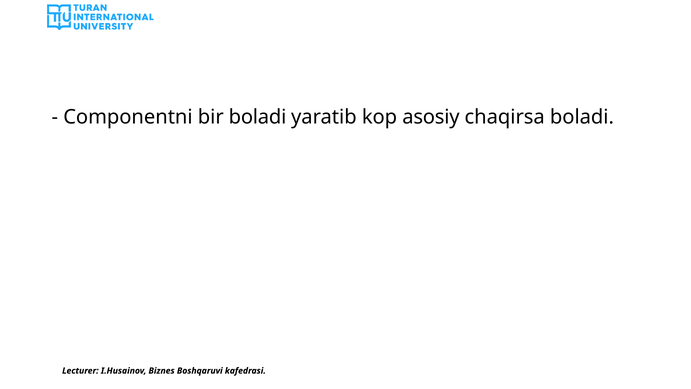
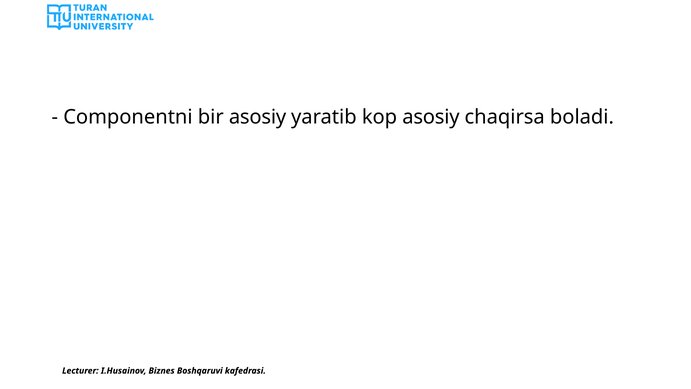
bir boladi: boladi -> asosiy
